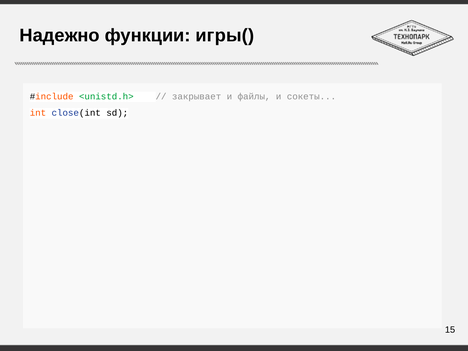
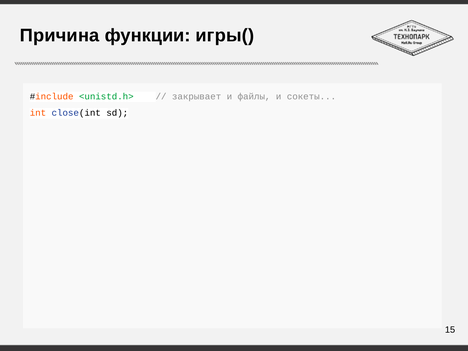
Надежно: Надежно -> Причина
